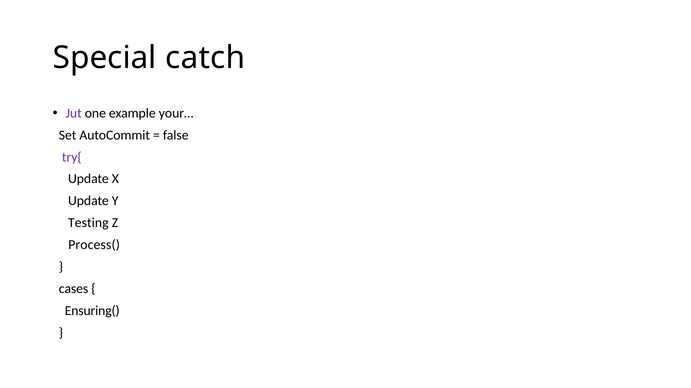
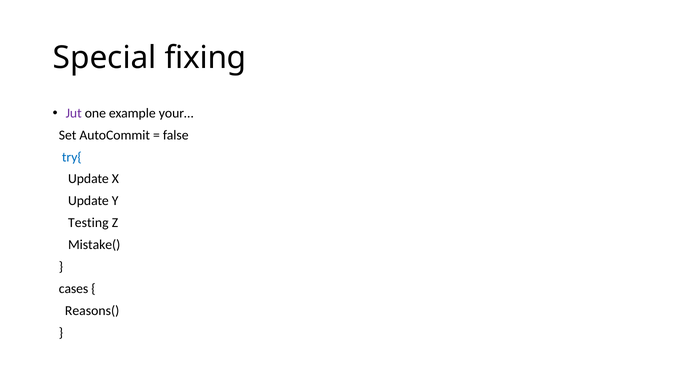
catch: catch -> fixing
try{ colour: purple -> blue
Process(: Process( -> Mistake(
Ensuring(: Ensuring( -> Reasons(
